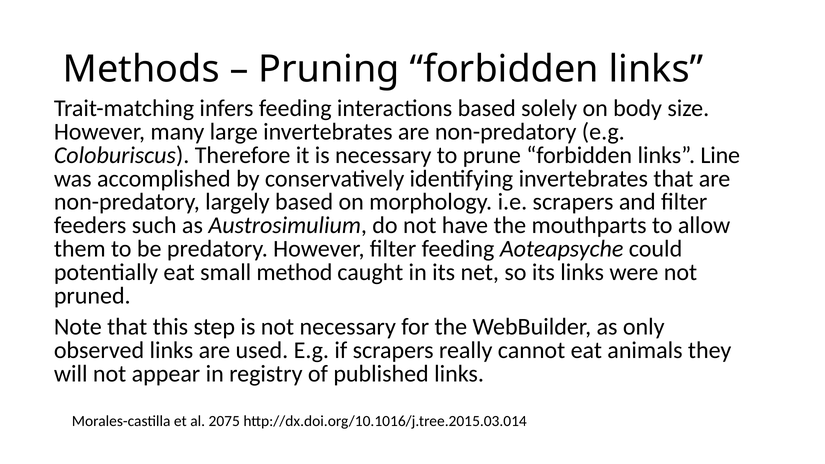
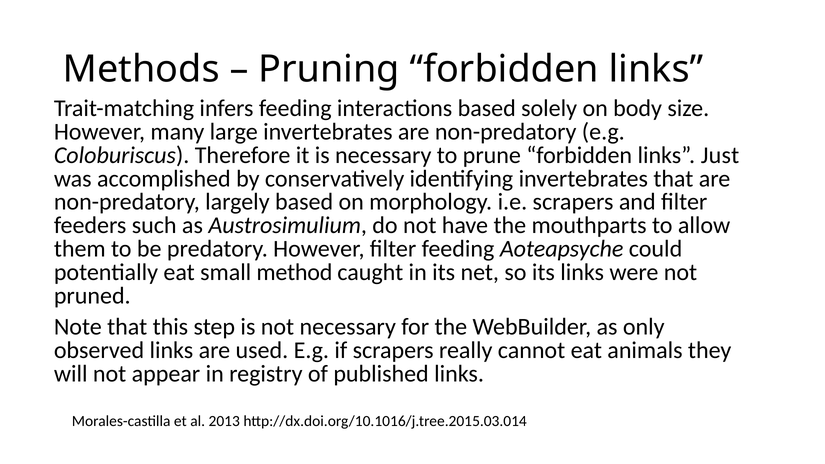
Line: Line -> Just
2075: 2075 -> 2013
